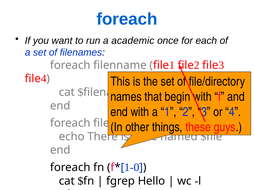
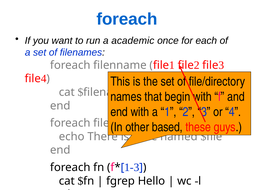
things: things -> based
1-0: 1-0 -> 1-3
